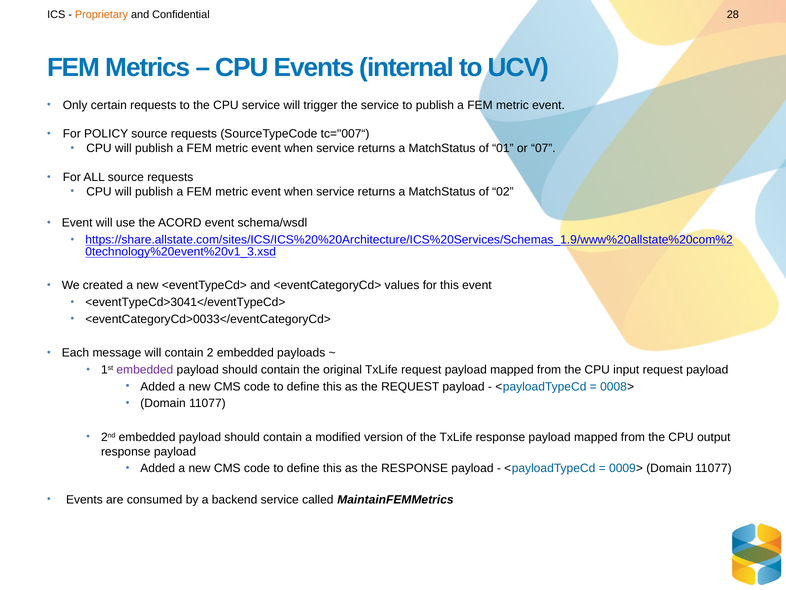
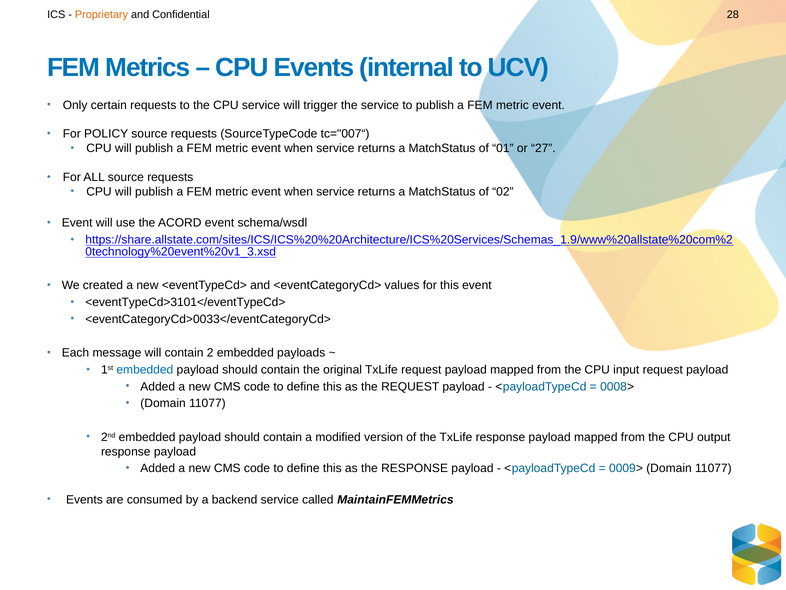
07: 07 -> 27
<eventTypeCd>3041</eventTypeCd>: <eventTypeCd>3041</eventTypeCd> -> <eventTypeCd>3101</eventTypeCd>
embedded at (145, 369) colour: purple -> blue
